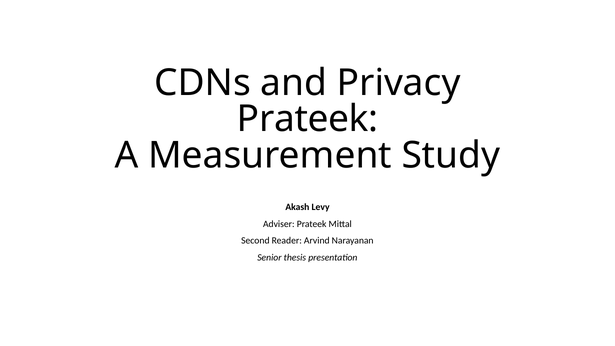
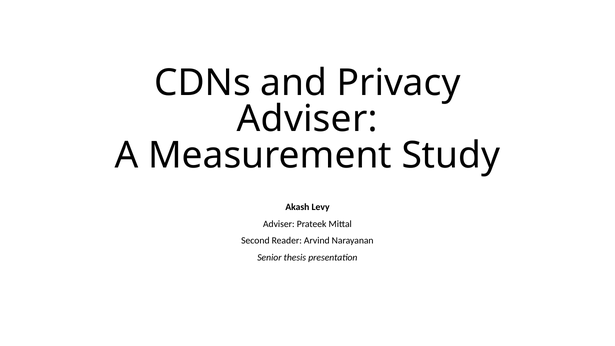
Prateek at (308, 119): Prateek -> Adviser
